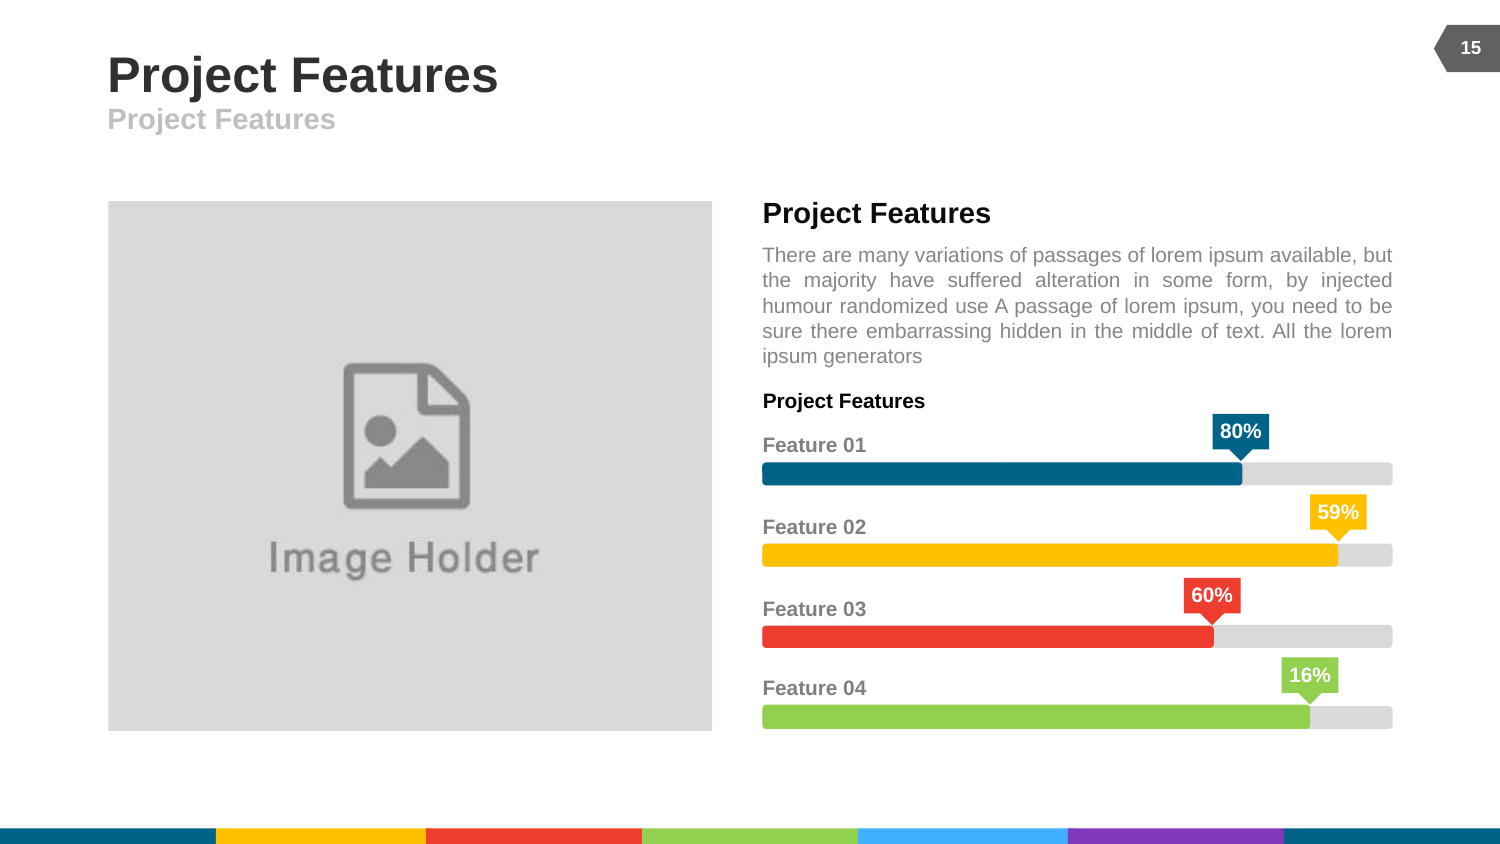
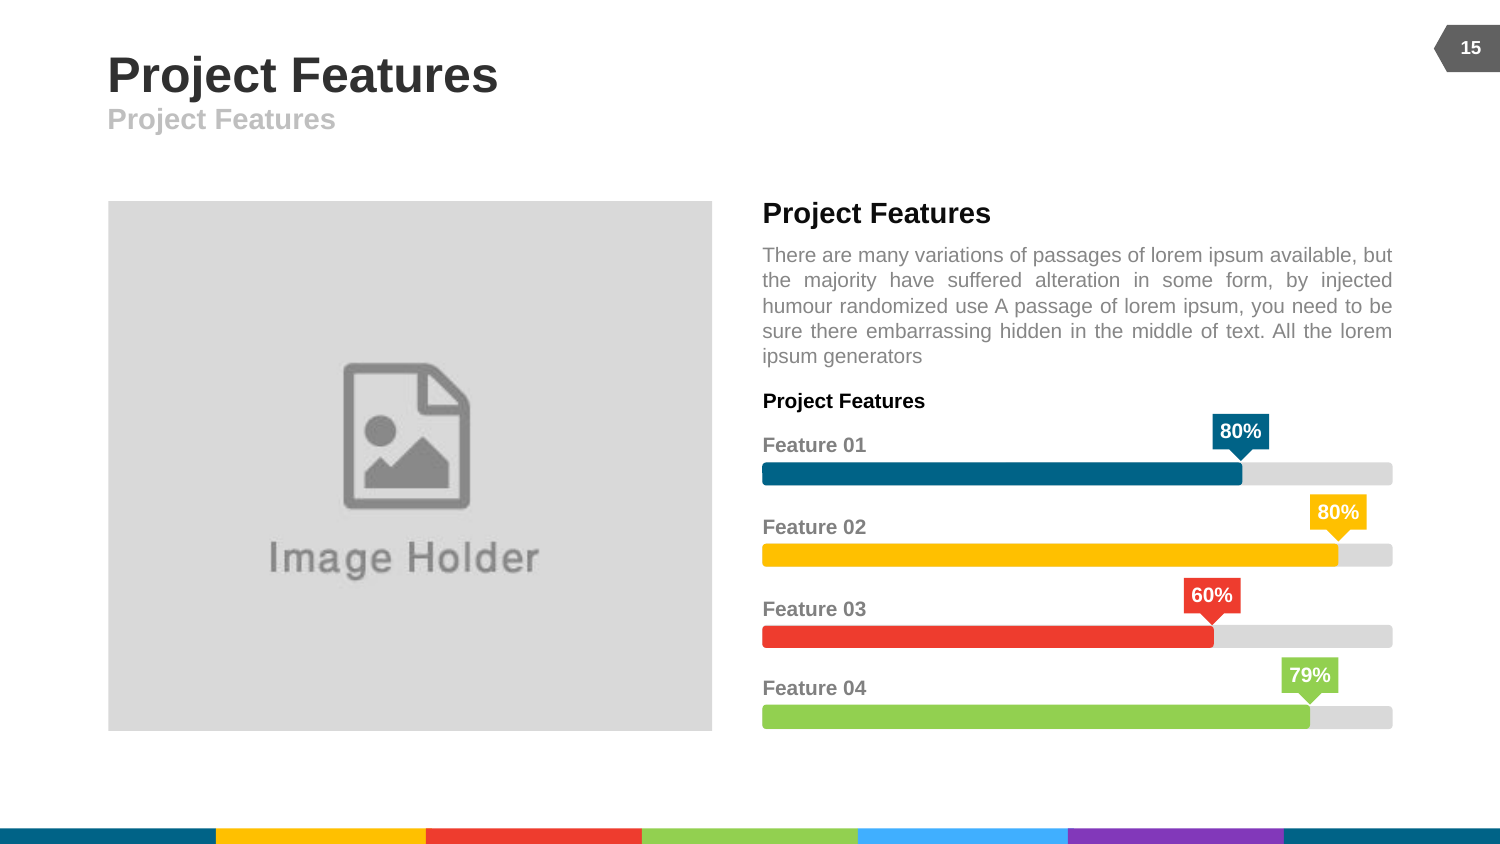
59% at (1338, 512): 59% -> 80%
16%: 16% -> 79%
